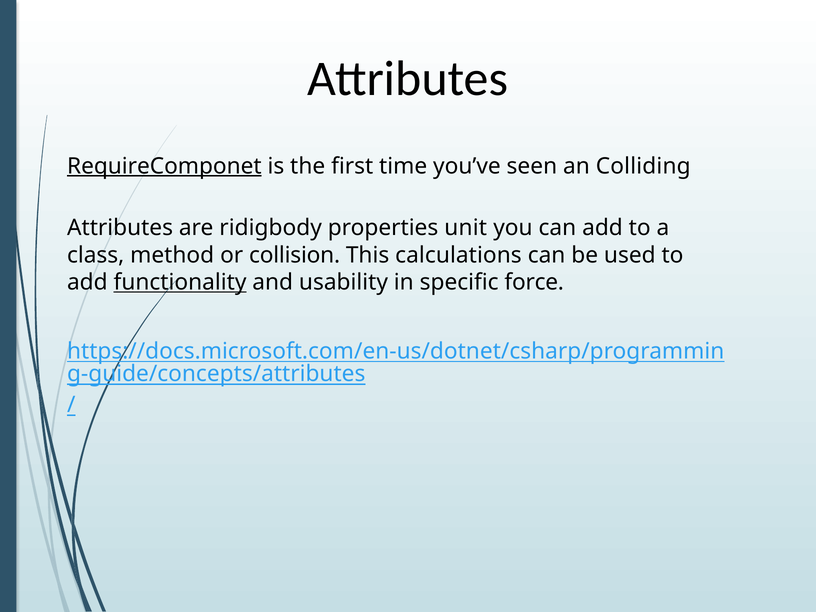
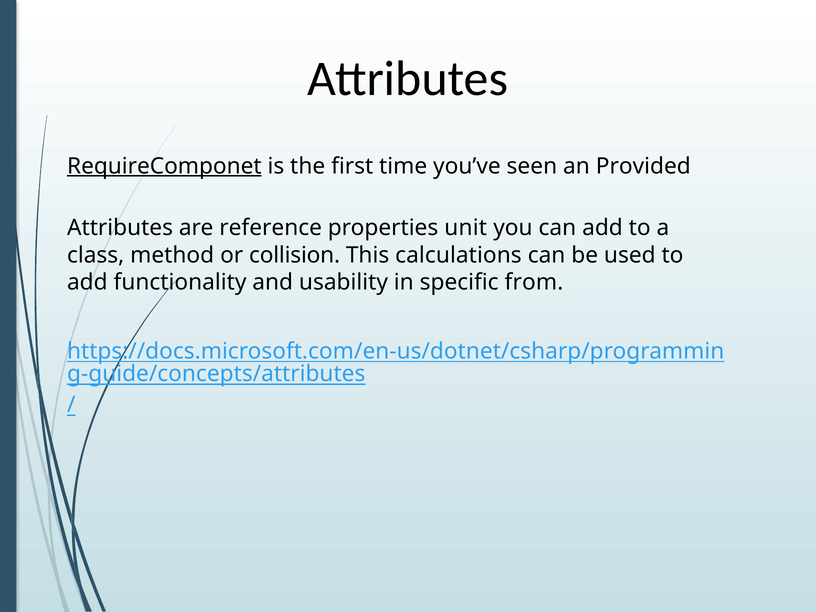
Colliding: Colliding -> Provided
ridigbody: ridigbody -> reference
functionality underline: present -> none
force: force -> from
